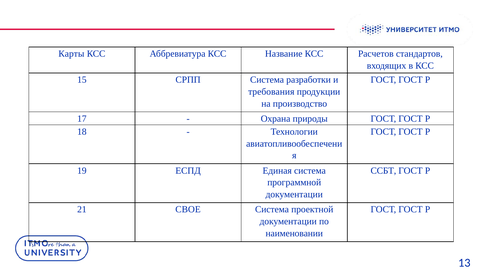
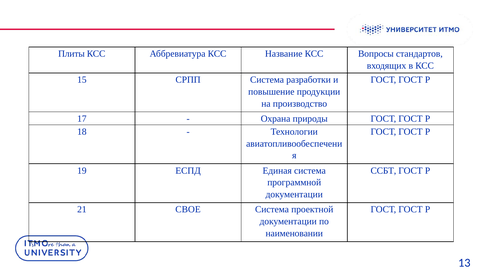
Карты: Карты -> Плиты
Расчетов: Расчетов -> Вопросы
требования: требования -> повышение
